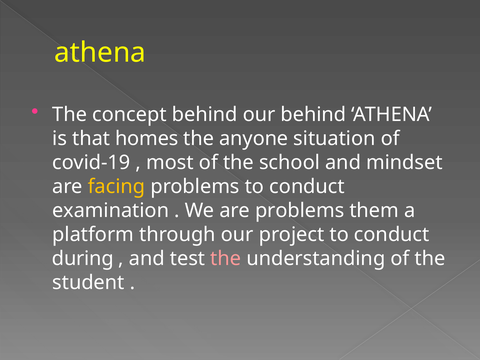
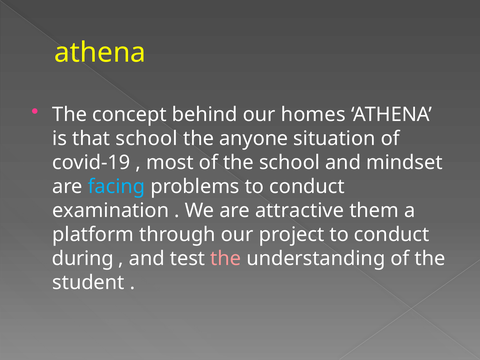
our behind: behind -> homes
that homes: homes -> school
facing colour: yellow -> light blue
are problems: problems -> attractive
